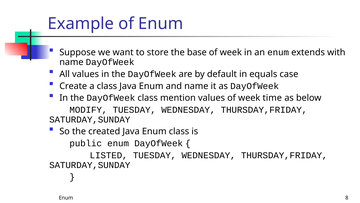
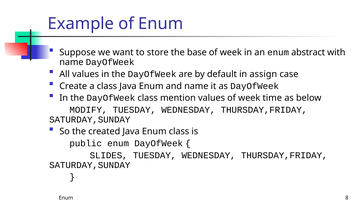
extends: extends -> abstract
equals: equals -> assign
LISTED: LISTED -> SLIDES
